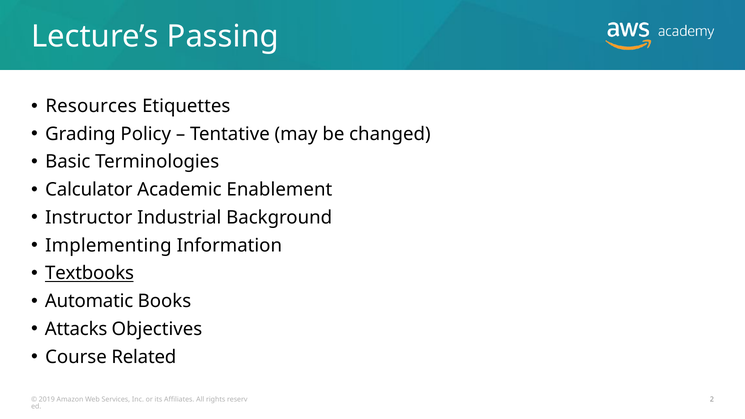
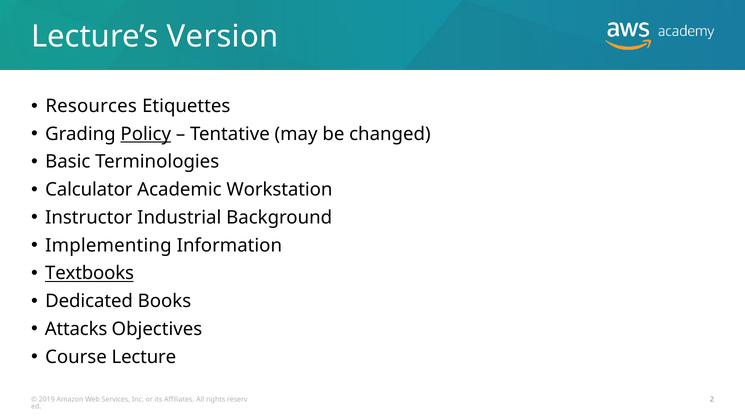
Passing: Passing -> Version
Policy underline: none -> present
Enablement: Enablement -> Workstation
Automatic: Automatic -> Dedicated
Related: Related -> Lecture
